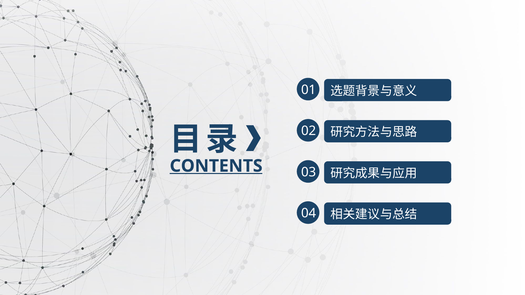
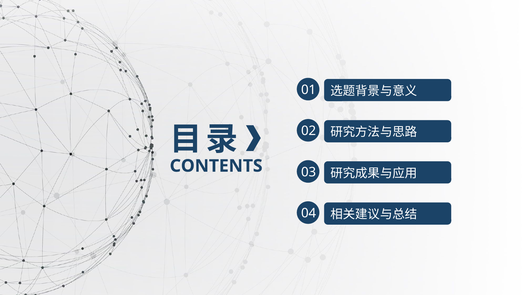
CONTENTS underline: present -> none
